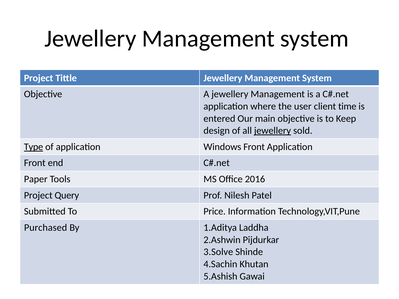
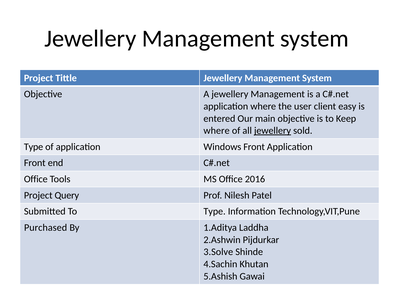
time: time -> easy
design at (217, 131): design -> where
Type at (34, 147) underline: present -> none
Paper at (36, 179): Paper -> Office
To Price: Price -> Type
